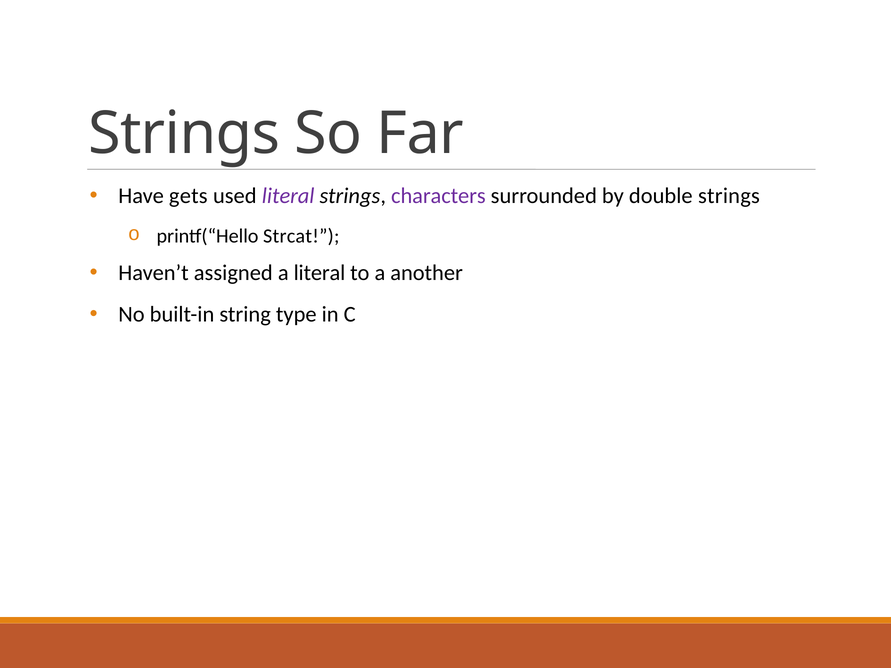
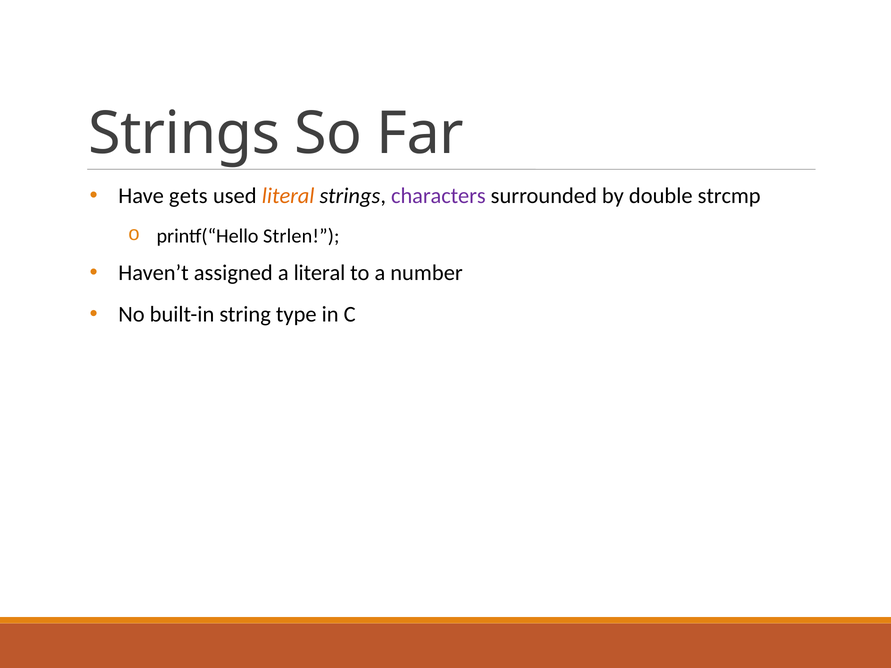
literal at (288, 196) colour: purple -> orange
double strings: strings -> strcmp
Strcat: Strcat -> Strlen
another: another -> number
